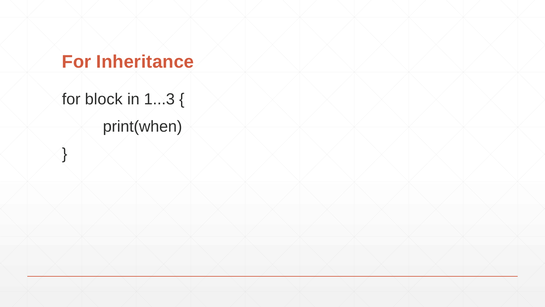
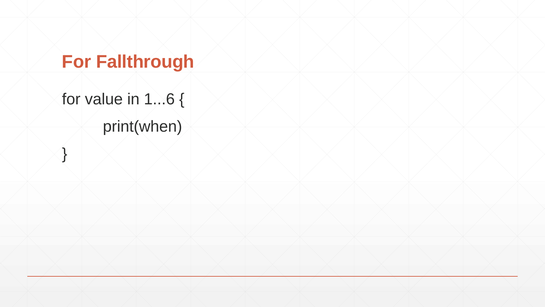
Inheritance: Inheritance -> Fallthrough
block: block -> value
1...3: 1...3 -> 1...6
